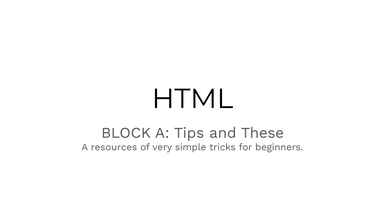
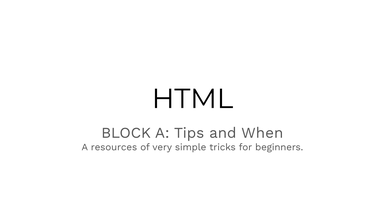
These: These -> When
